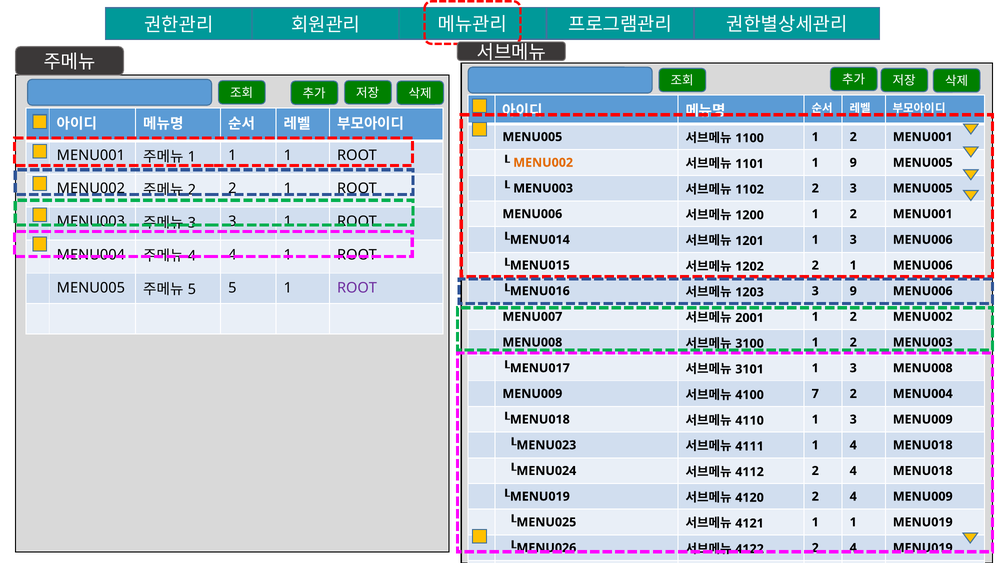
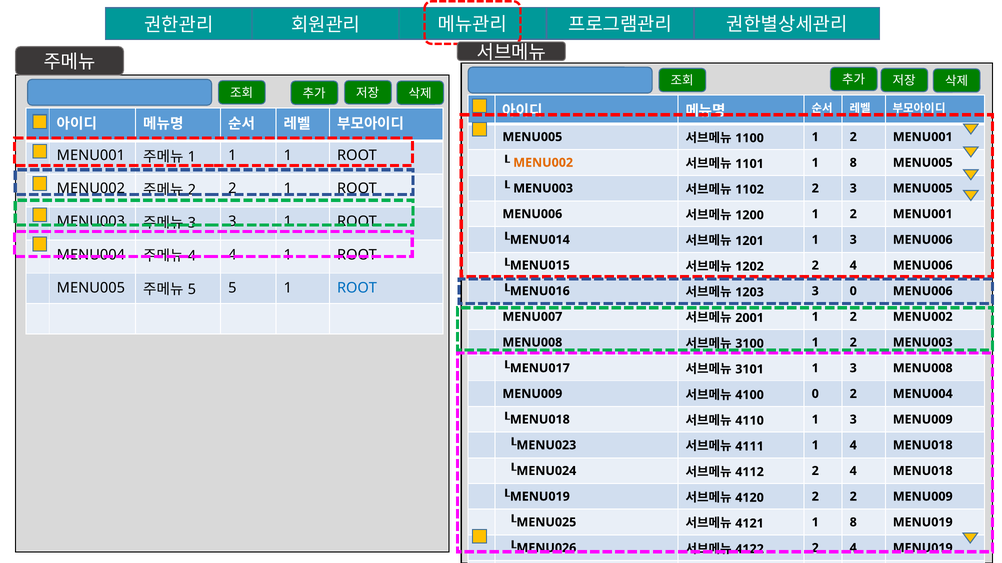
9 at (853, 163): 9 -> 8
1 at (853, 266): 1 -> 4
ROOT at (357, 288) colour: purple -> blue
3 9: 9 -> 0
7 at (815, 394): 7 -> 0
4 at (853, 497): 4 -> 2
1 at (853, 523): 1 -> 8
